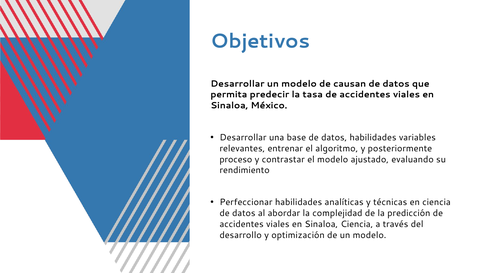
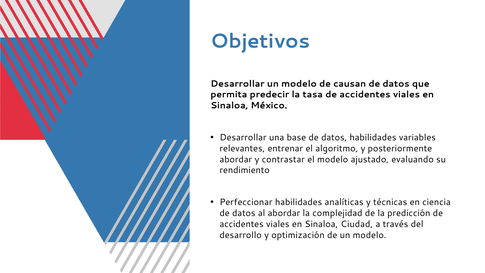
proceso at (236, 159): proceso -> abordar
Sinaloa Ciencia: Ciencia -> Ciudad
